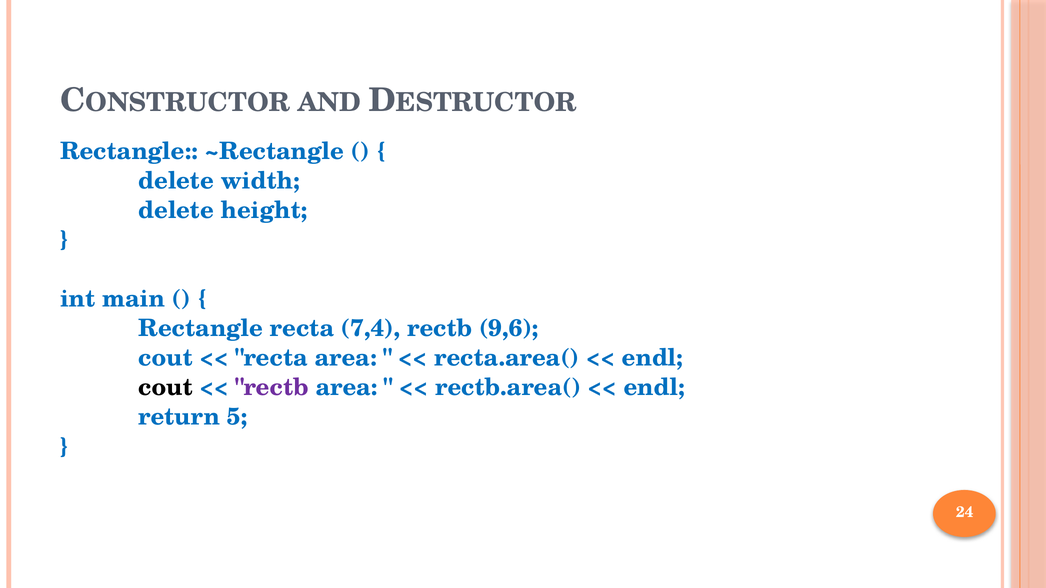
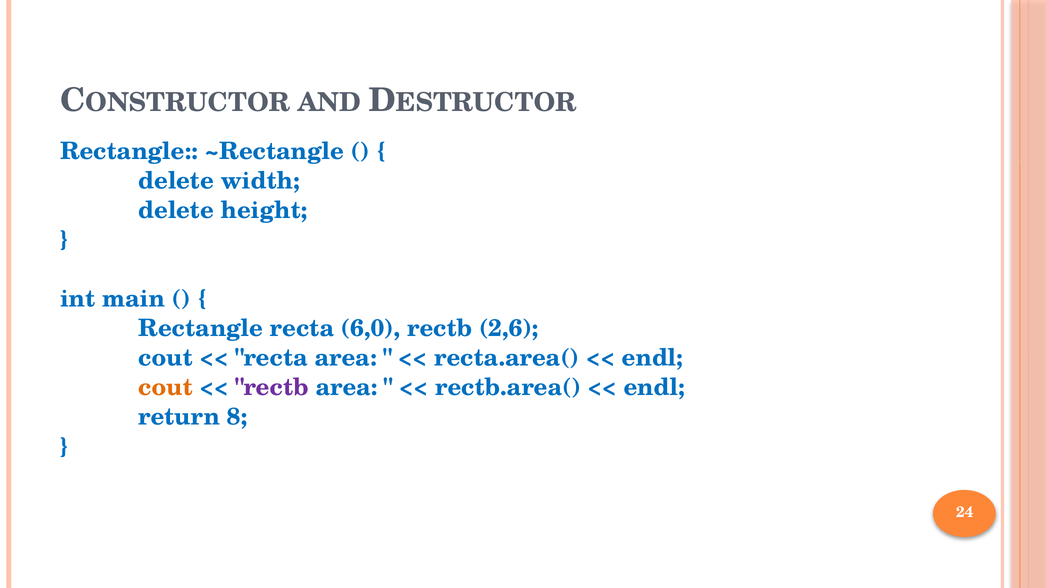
7,4: 7,4 -> 6,0
9,6: 9,6 -> 2,6
cout at (166, 388) colour: black -> orange
5: 5 -> 8
